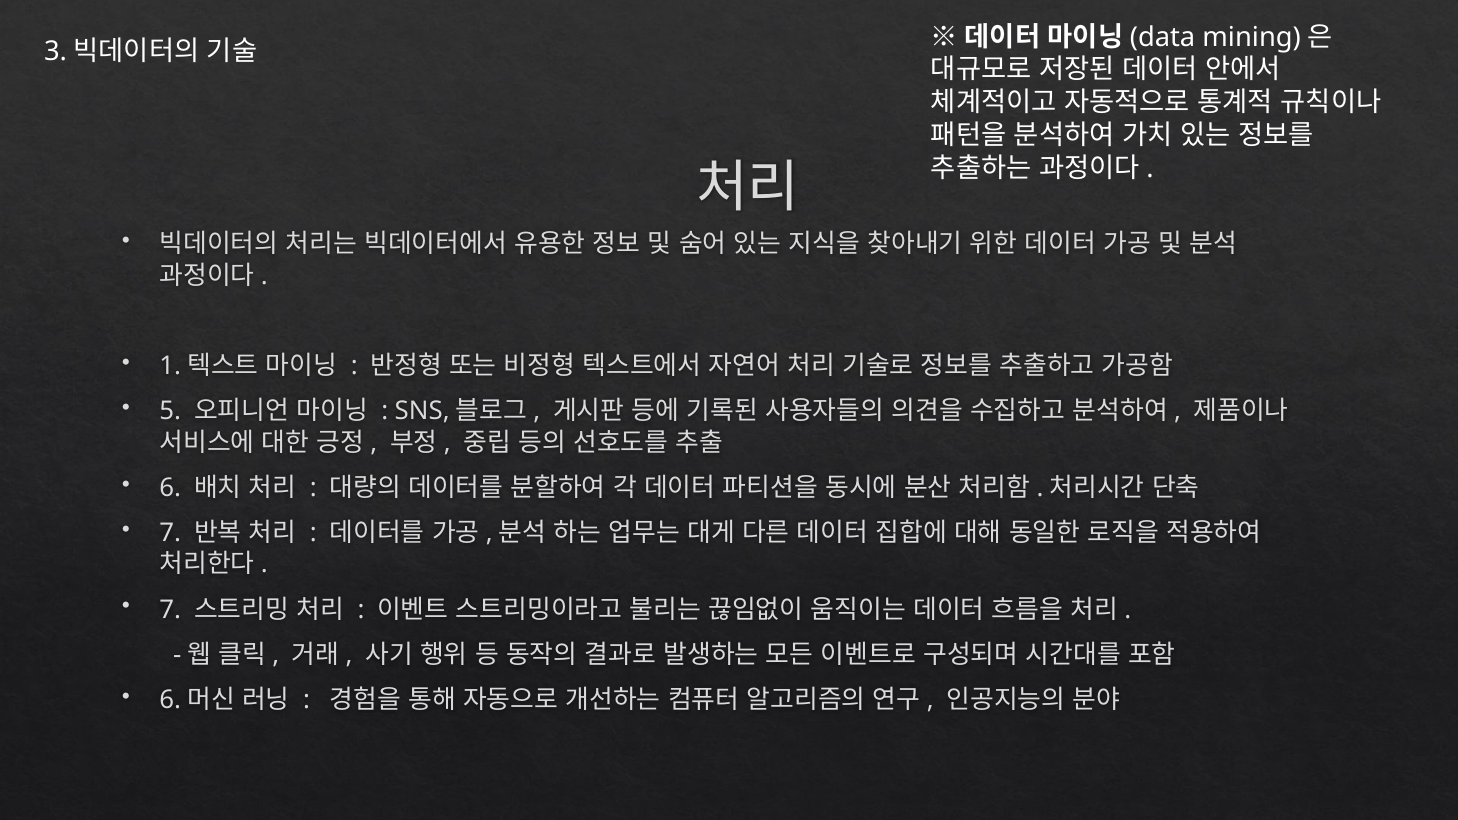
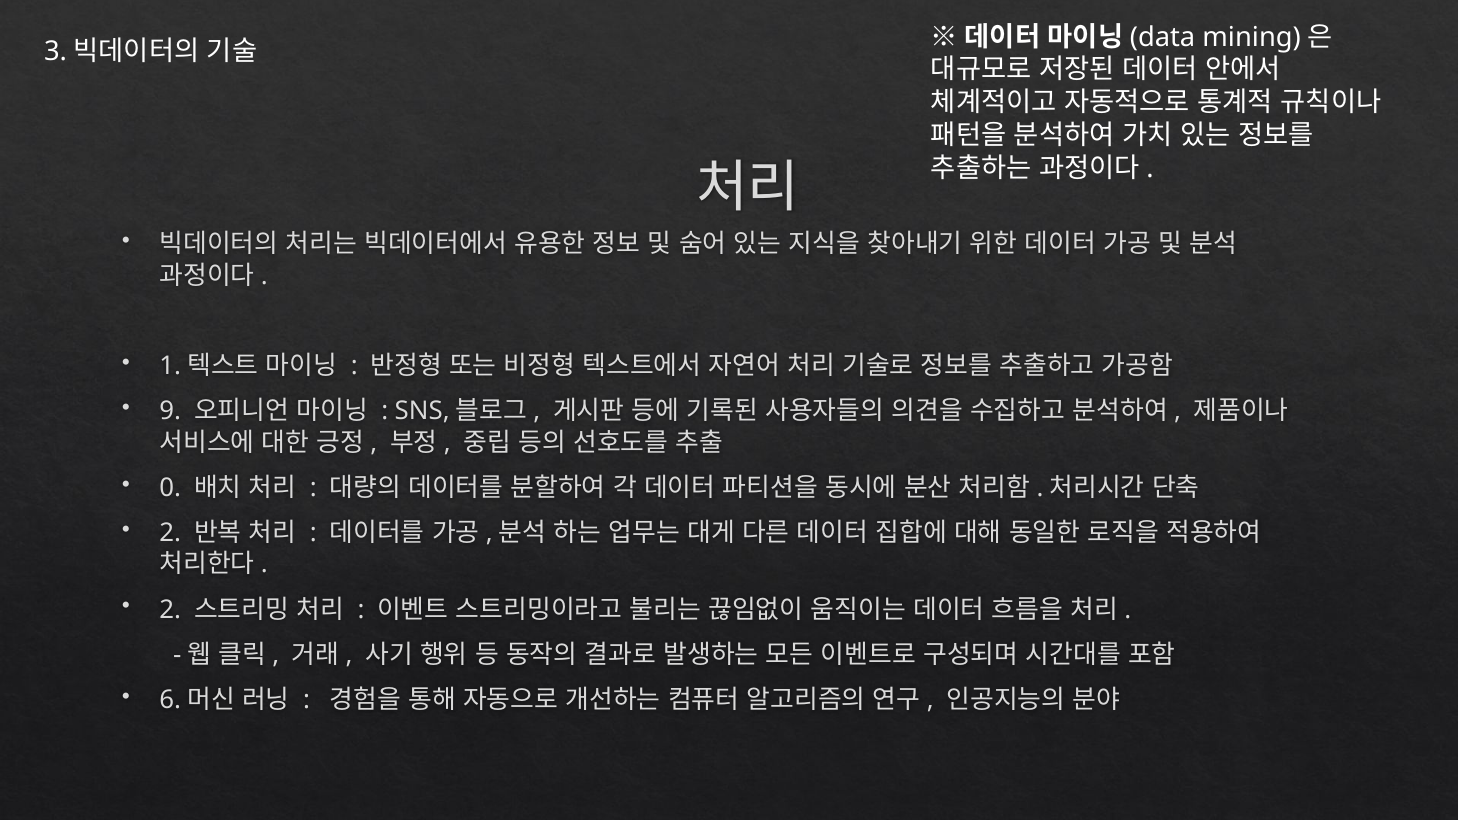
5: 5 -> 9
6: 6 -> 0
7 at (170, 533): 7 -> 2
7 at (170, 610): 7 -> 2
